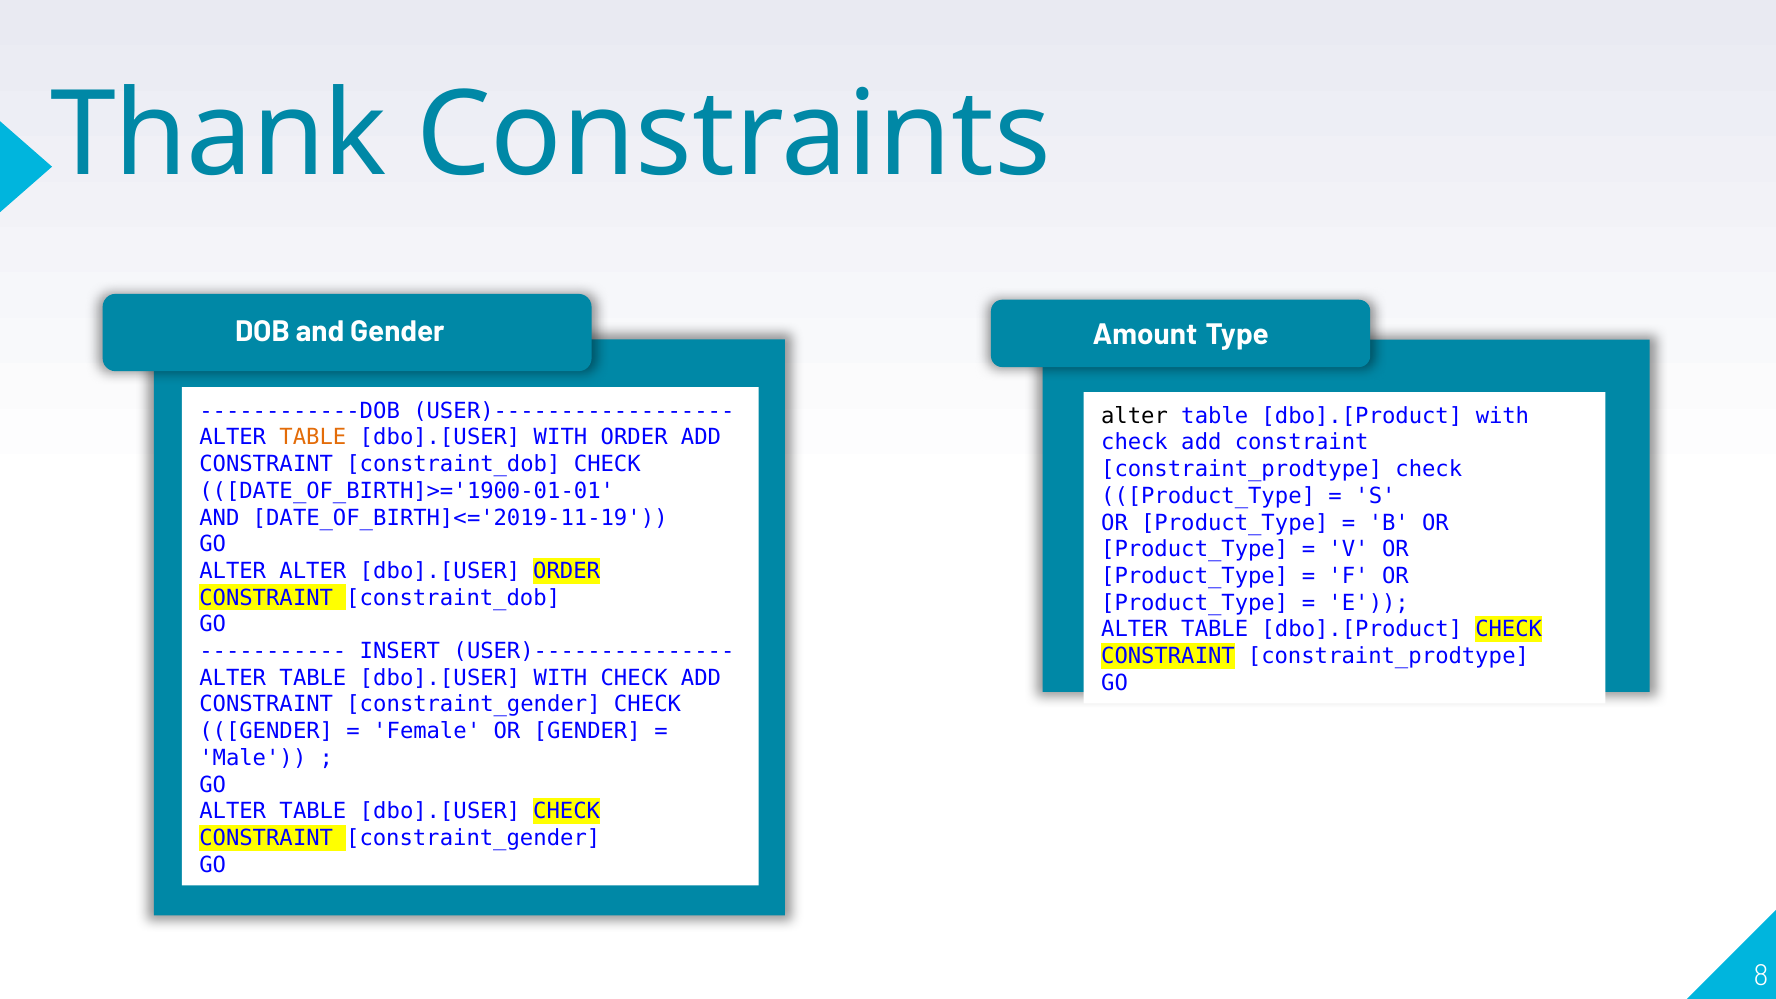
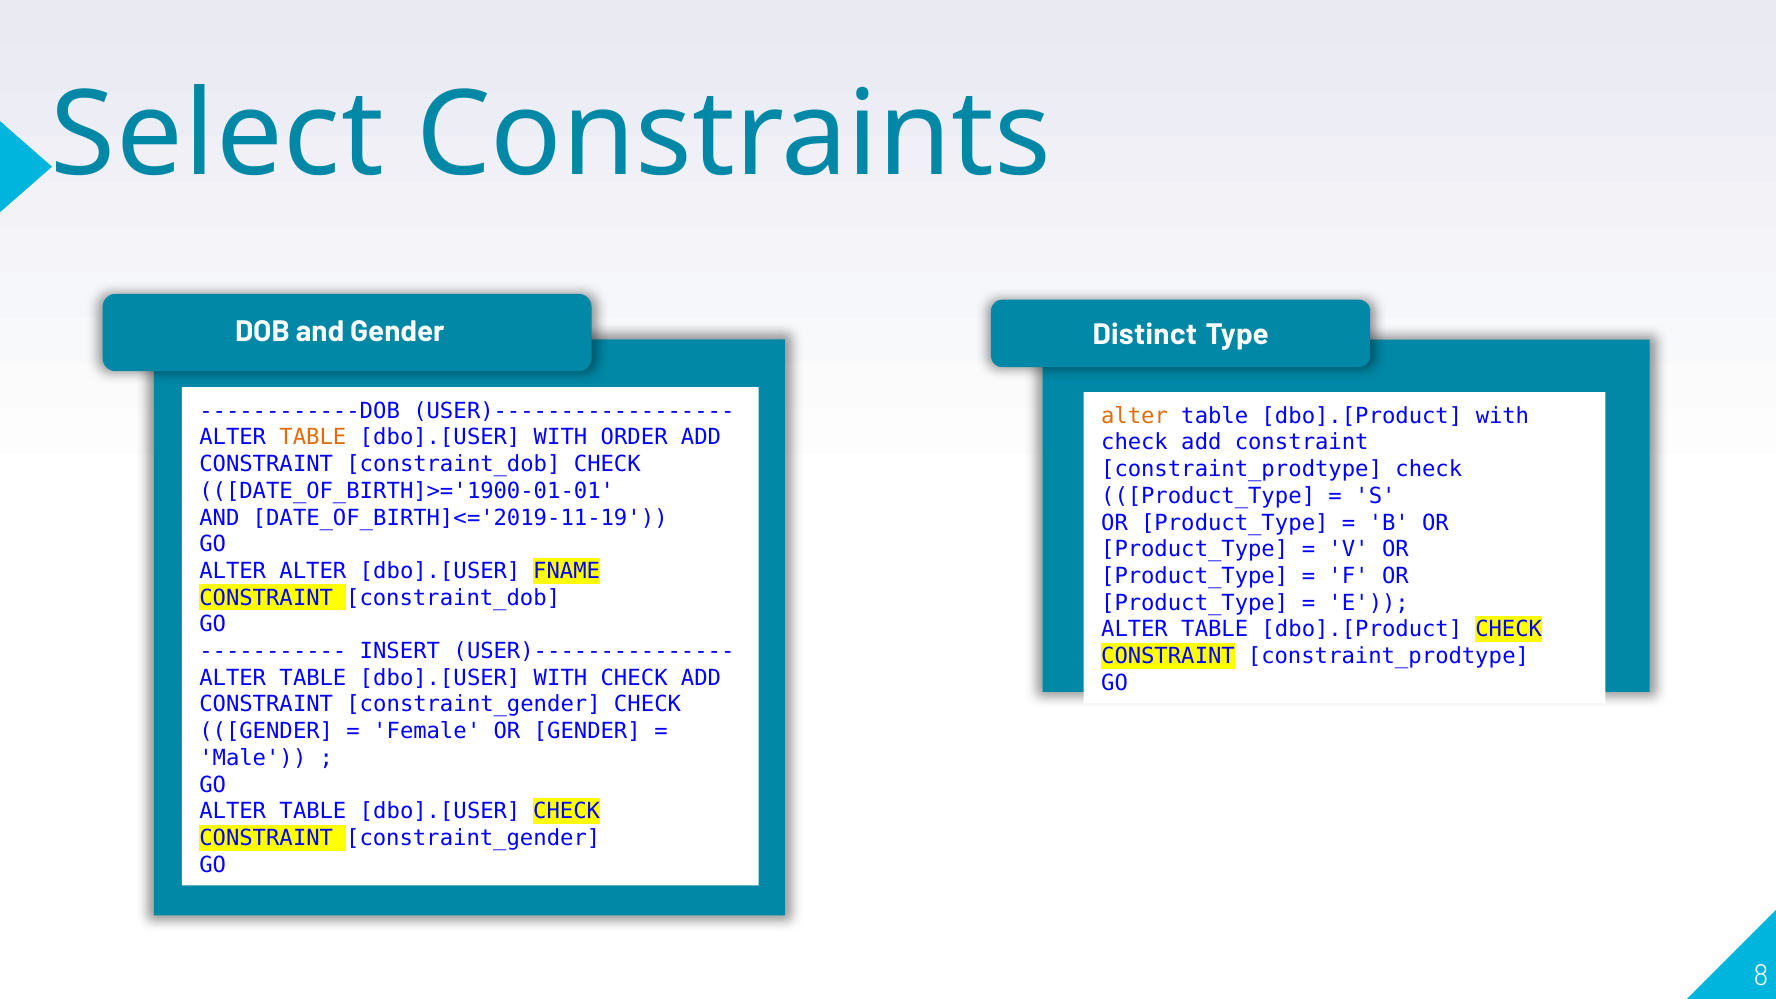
Thank: Thank -> Select
Amount: Amount -> Distinct
alter at (1135, 416) colour: black -> orange
dbo].[USER ORDER: ORDER -> FNAME
